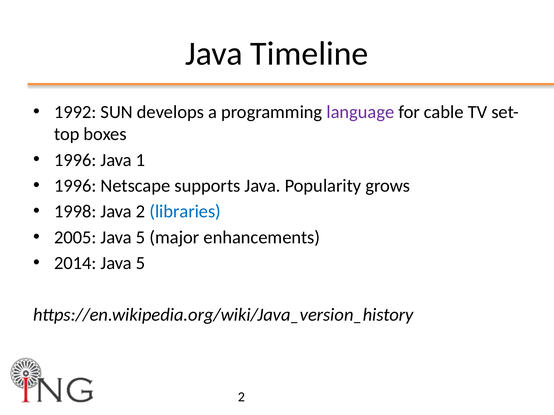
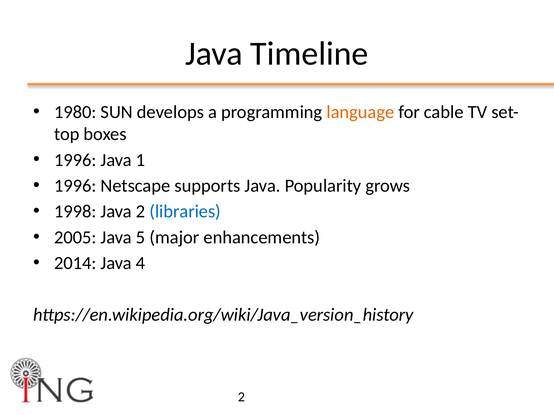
1992: 1992 -> 1980
language colour: purple -> orange
2014 Java 5: 5 -> 4
